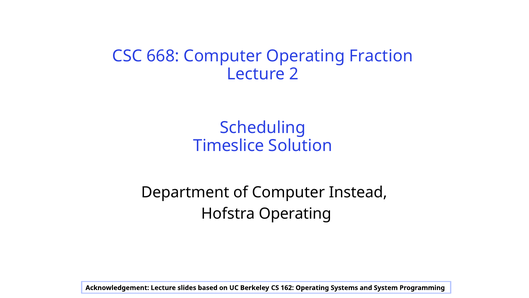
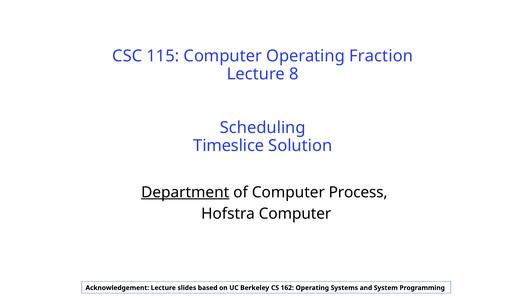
668: 668 -> 115
2: 2 -> 8
Department underline: none -> present
Instead: Instead -> Process
Hofstra Operating: Operating -> Computer
